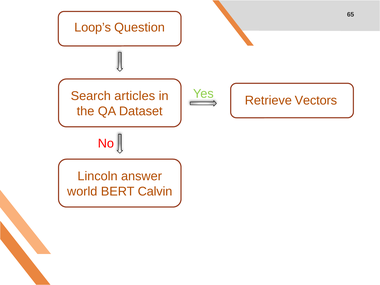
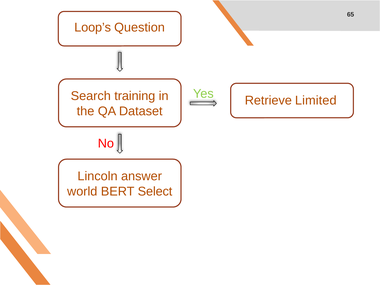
articles: articles -> training
Vectors: Vectors -> Limited
Calvin: Calvin -> Select
